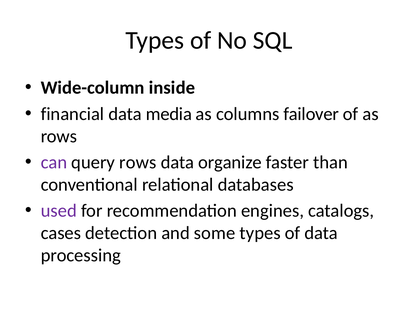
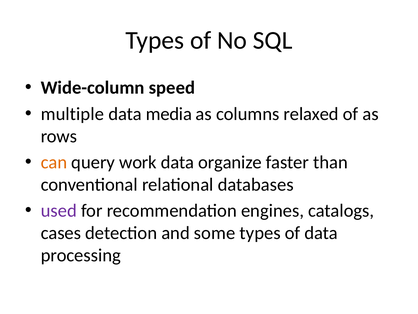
inside: inside -> speed
financial: financial -> multiple
failover: failover -> relaxed
can colour: purple -> orange
query rows: rows -> work
